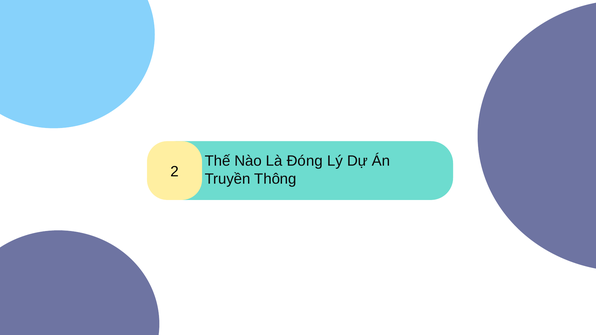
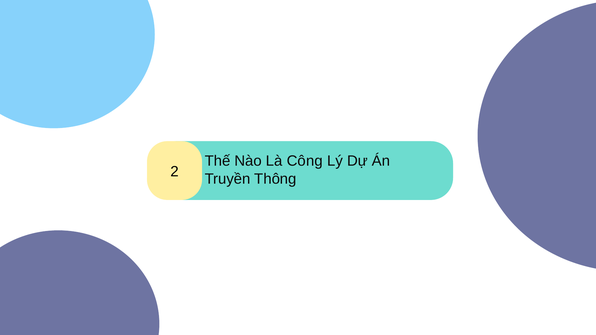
Đóng: Đóng -> Công
